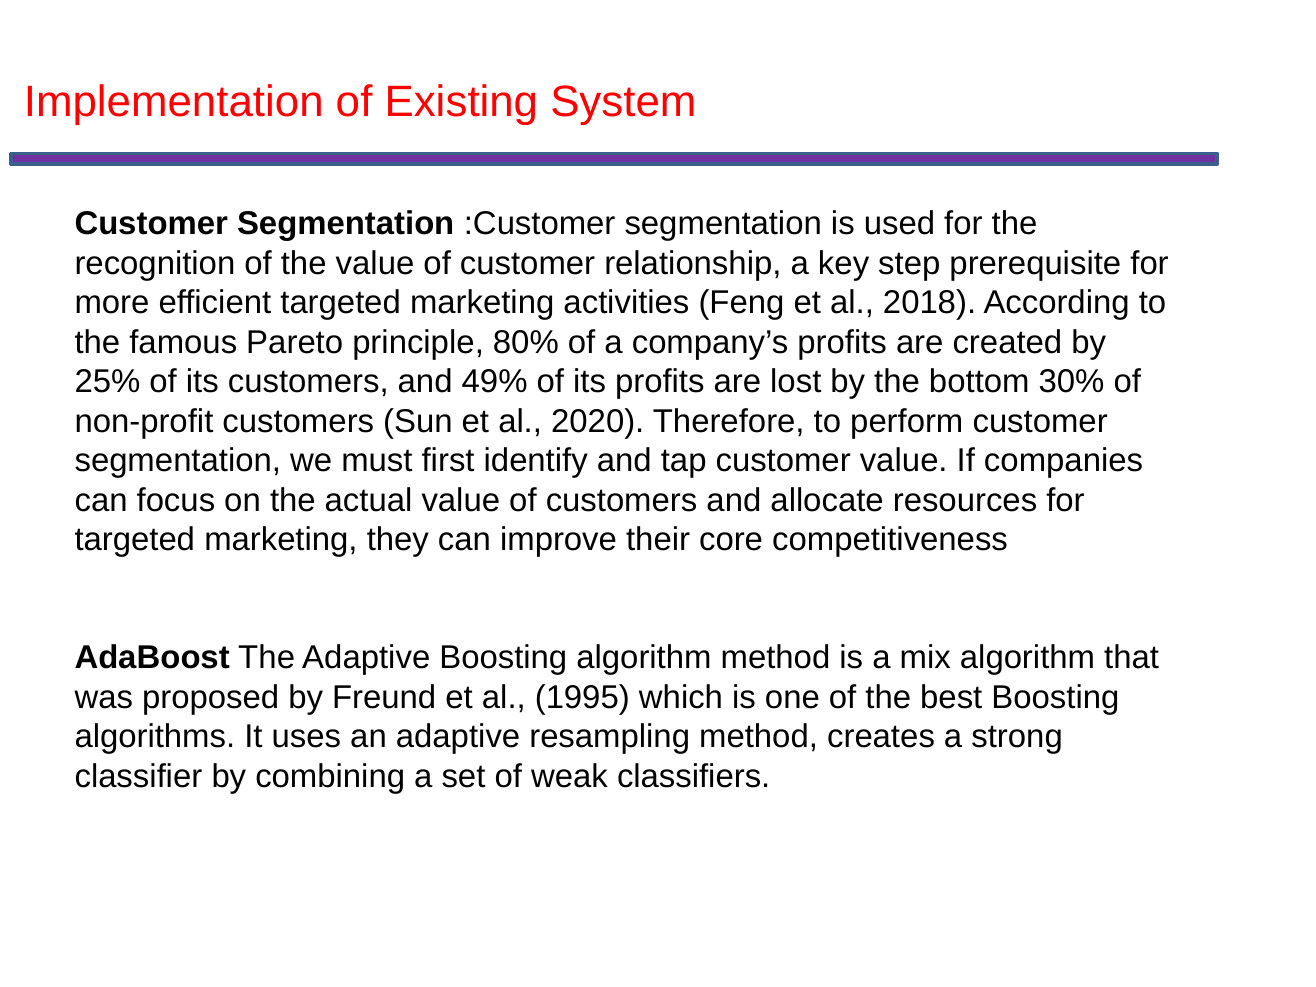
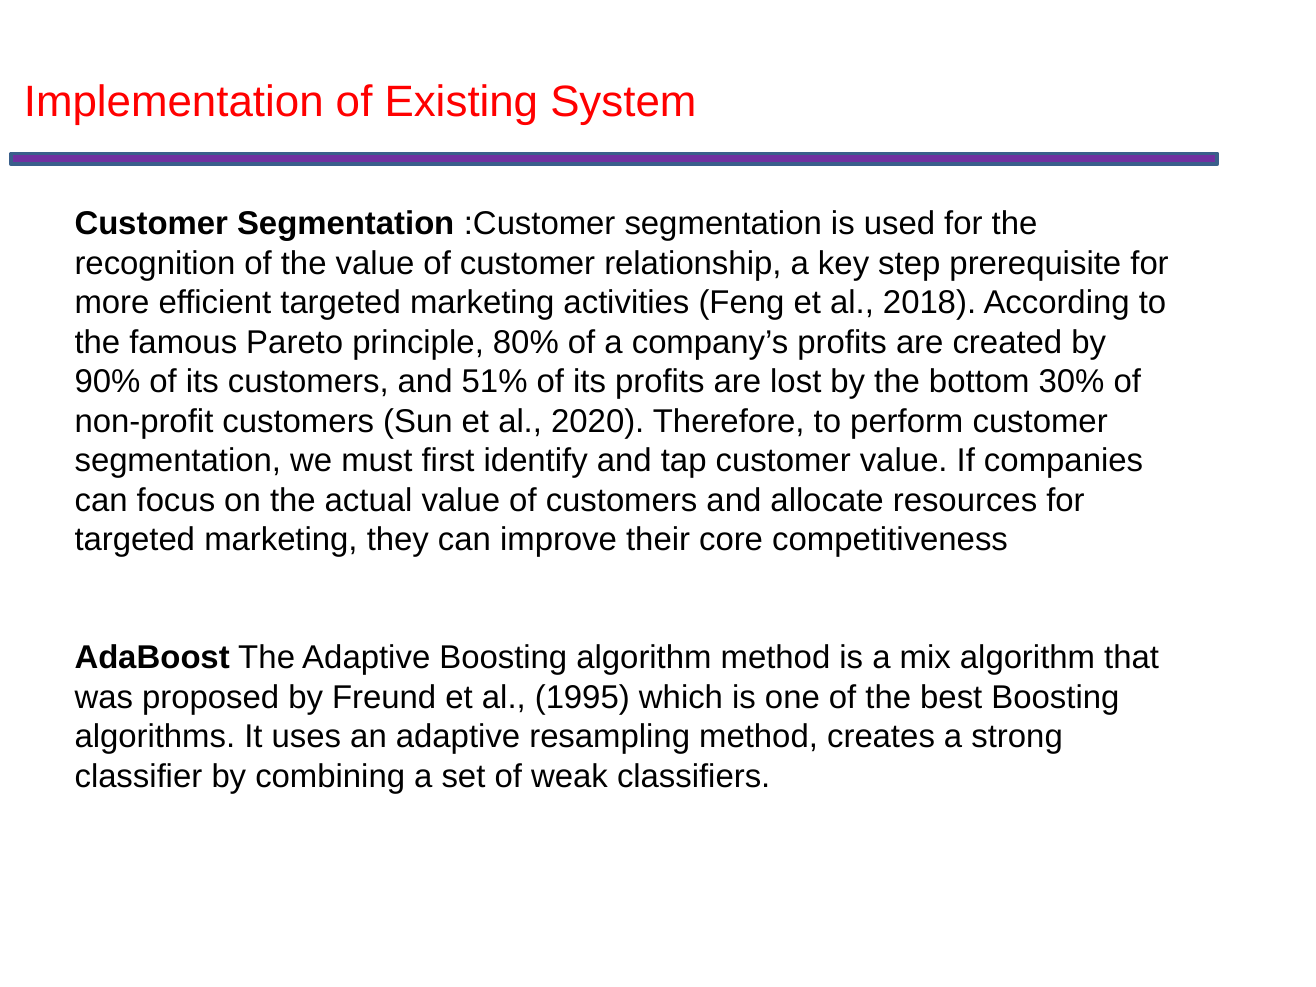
25%: 25% -> 90%
49%: 49% -> 51%
